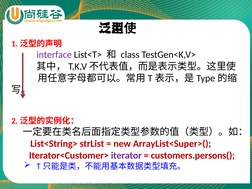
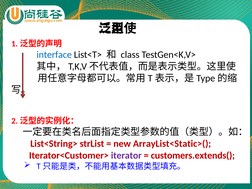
interface colour: purple -> blue
ArrayList<Super>(: ArrayList<Super>( -> ArrayList<Static>(
customers.persons(: customers.persons( -> customers.extends(
